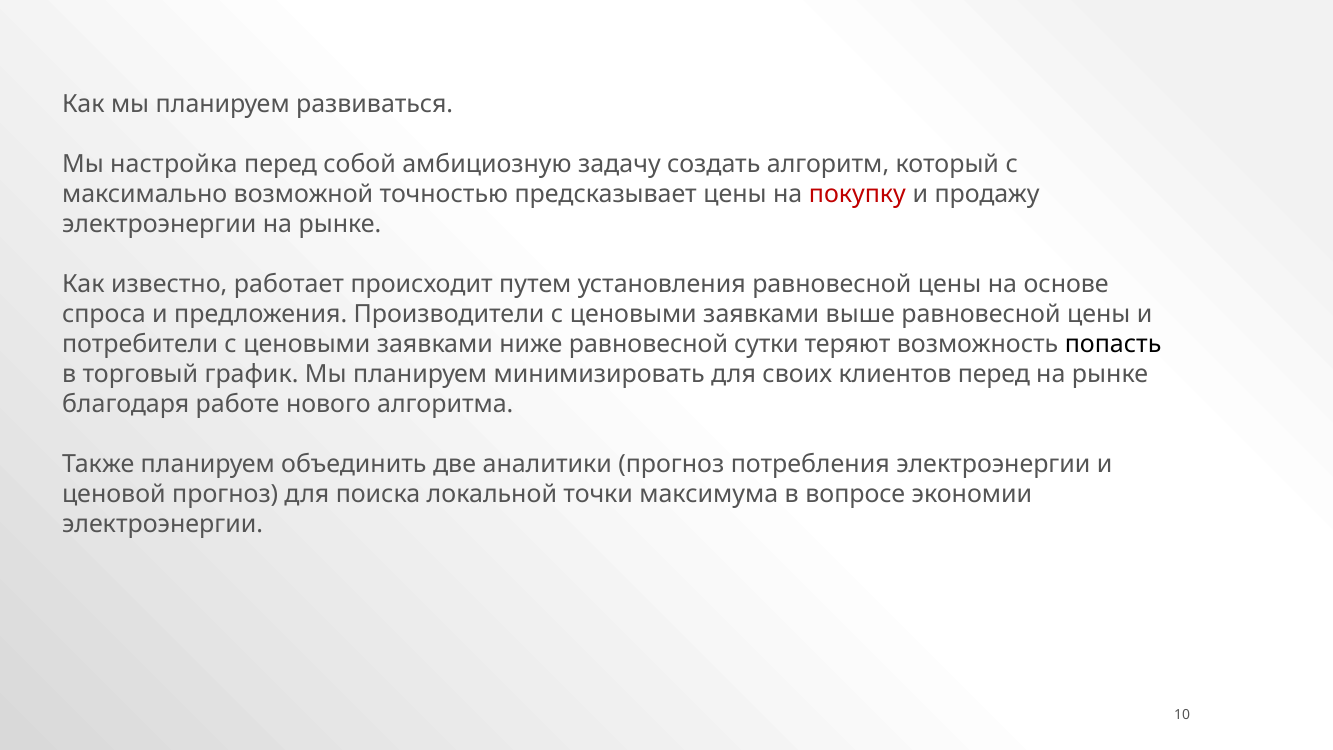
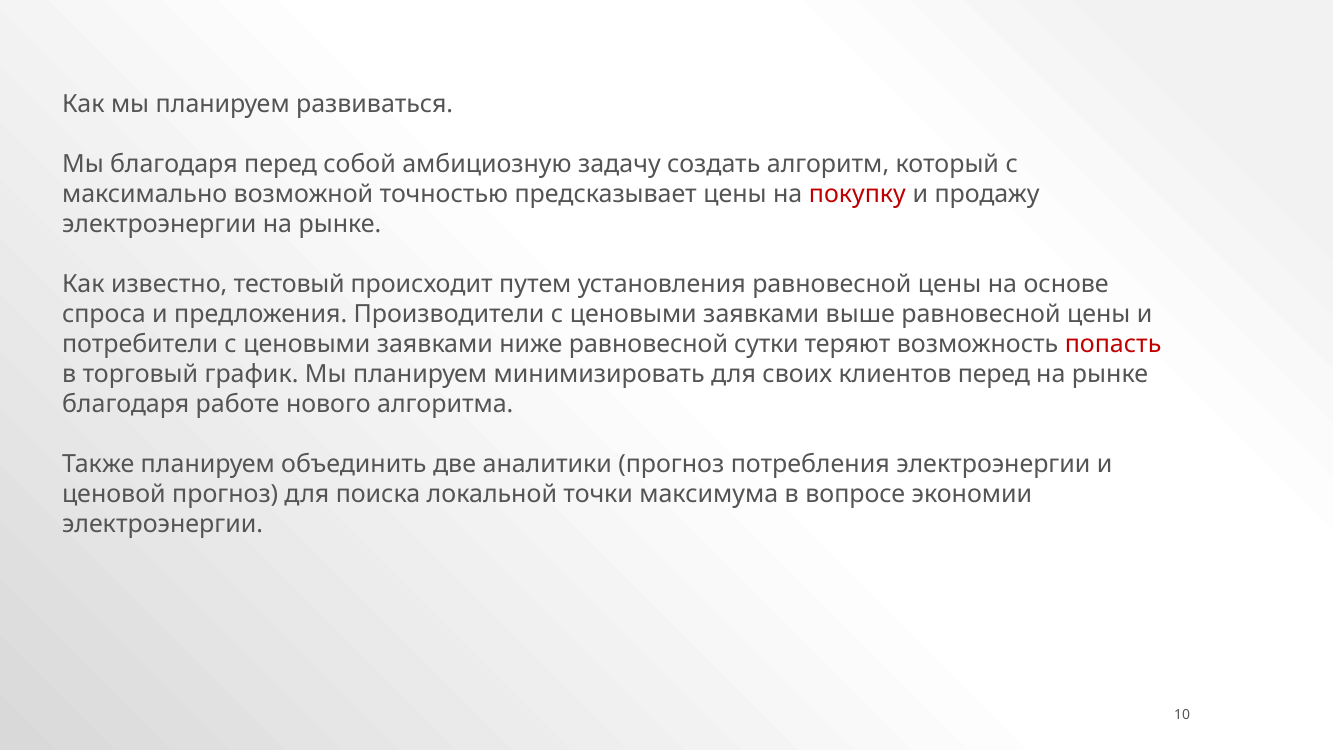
Мы настройка: настройка -> благодаря
работает: работает -> тестовый
попасть colour: black -> red
